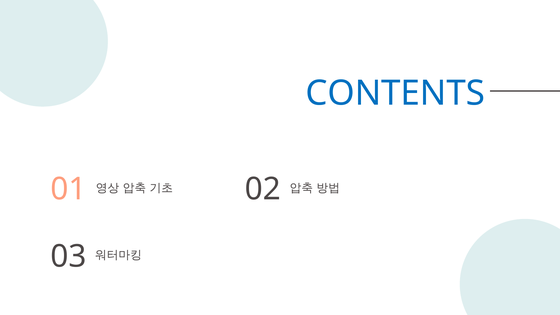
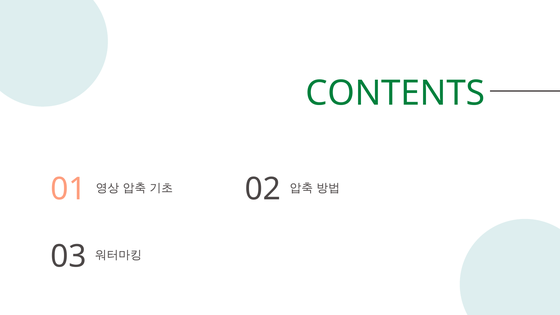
CONTENTS colour: blue -> green
